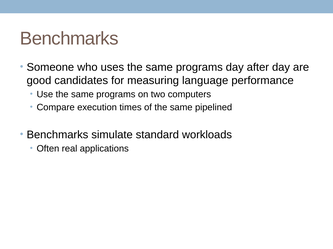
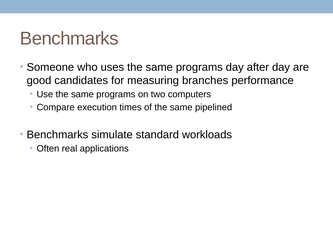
language: language -> branches
